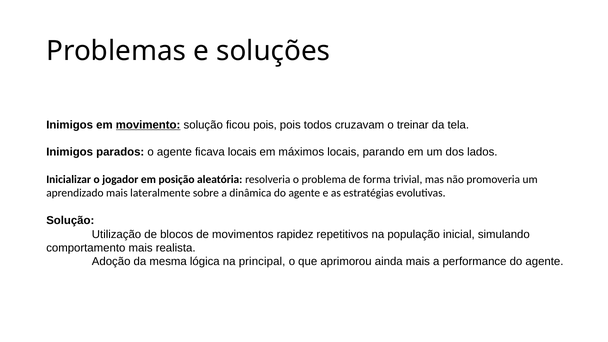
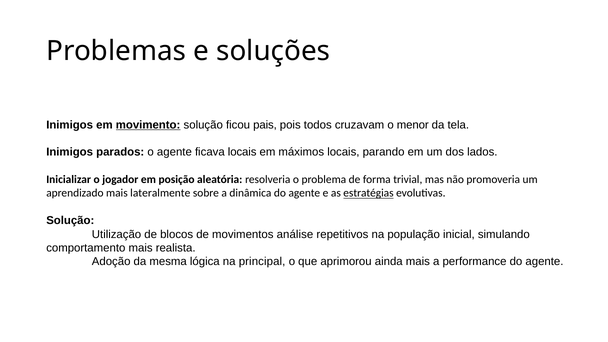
ficou pois: pois -> pais
treinar: treinar -> menor
estratégias underline: none -> present
rapidez: rapidez -> análise
